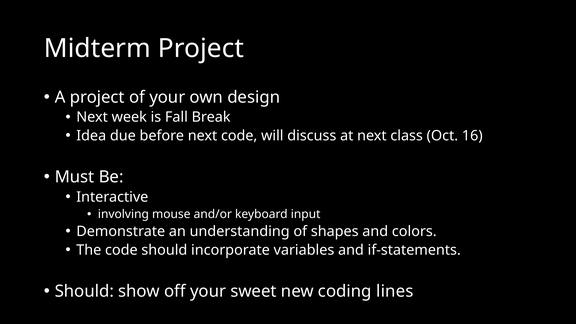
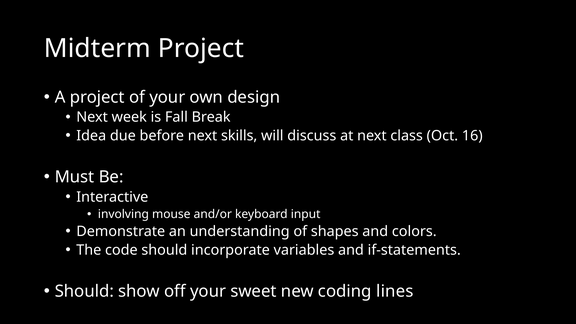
next code: code -> skills
